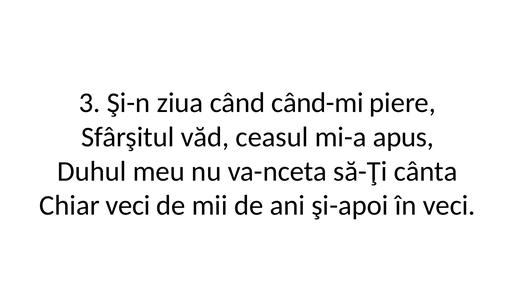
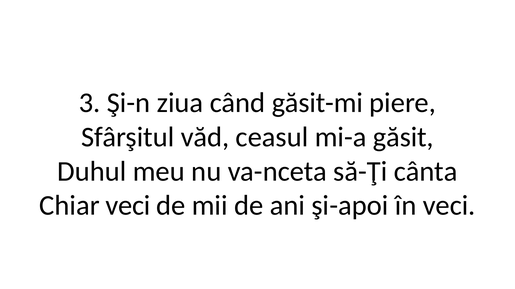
când-mi: când-mi -> găsit-mi
apus: apus -> găsit
